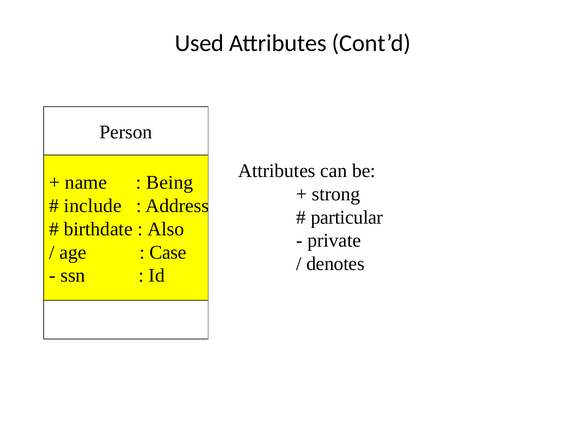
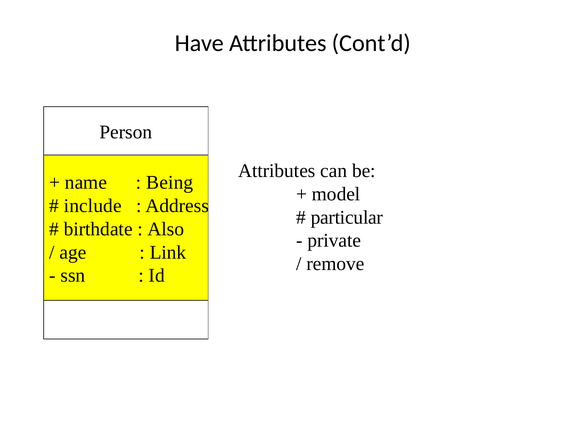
Used: Used -> Have
strong: strong -> model
Case: Case -> Link
denotes: denotes -> remove
